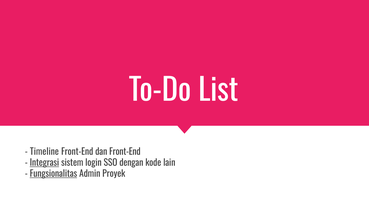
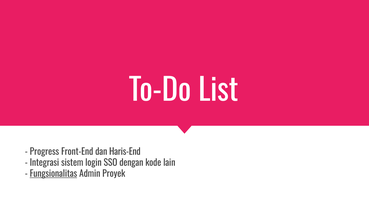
Timeline: Timeline -> Progress
dan Front-End: Front-End -> Haris-End
Integrasi underline: present -> none
